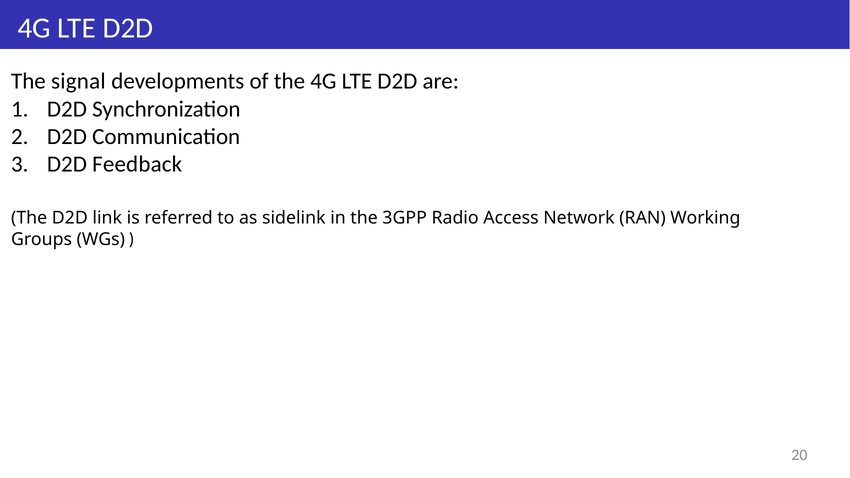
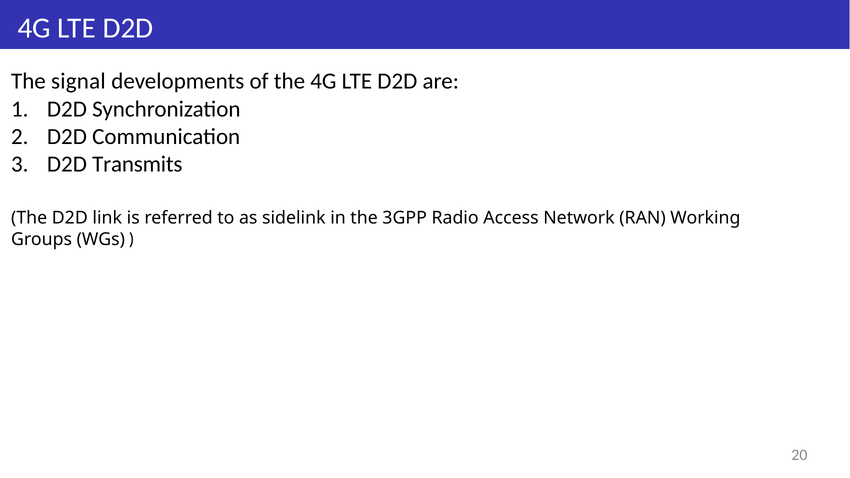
Feedback: Feedback -> Transmits
